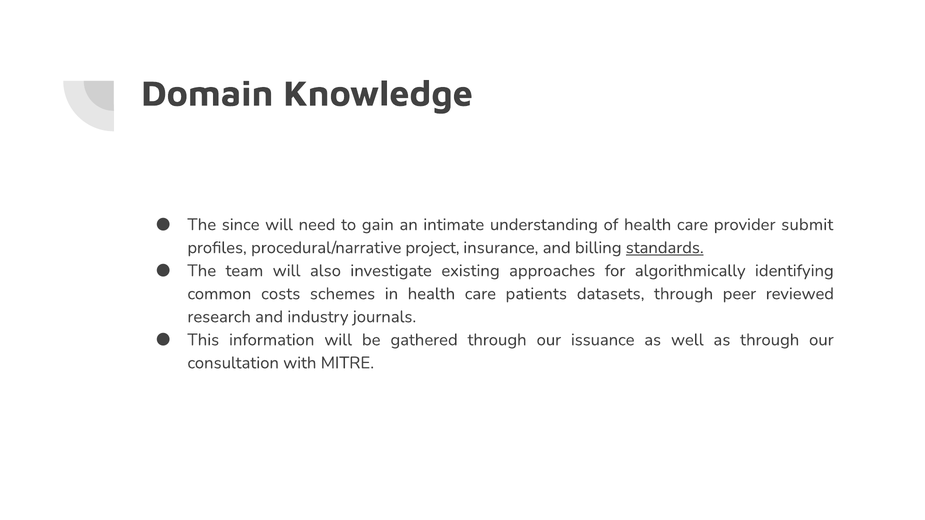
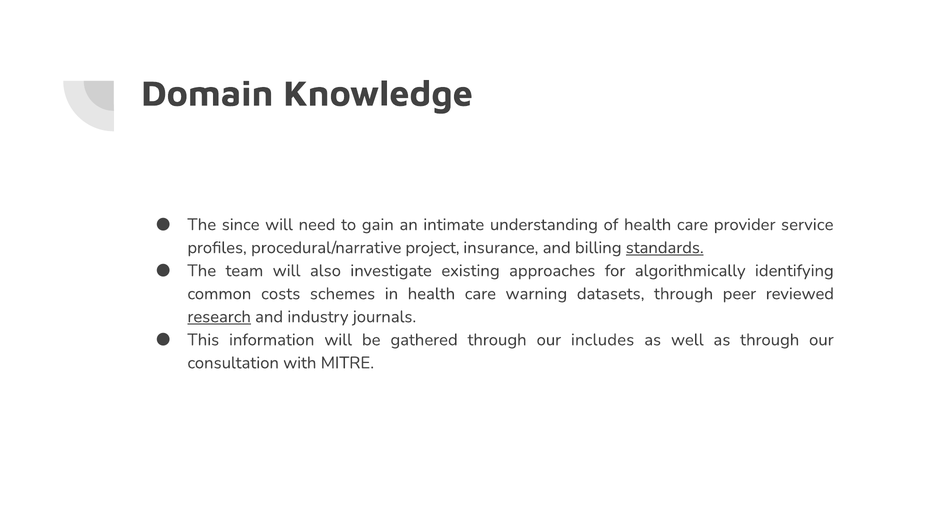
submit: submit -> service
patients: patients -> warning
research underline: none -> present
issuance: issuance -> includes
